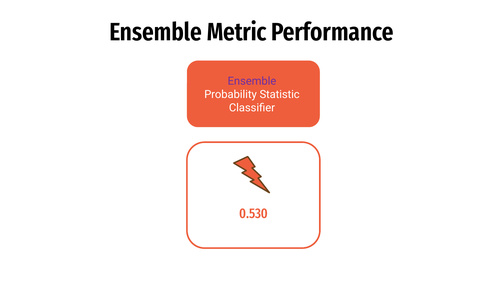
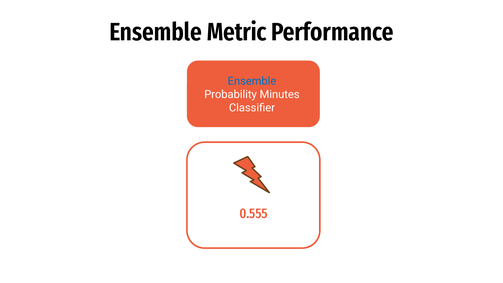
Ensemble at (252, 81) colour: purple -> blue
Statistic: Statistic -> Minutes
0.530: 0.530 -> 0.555
